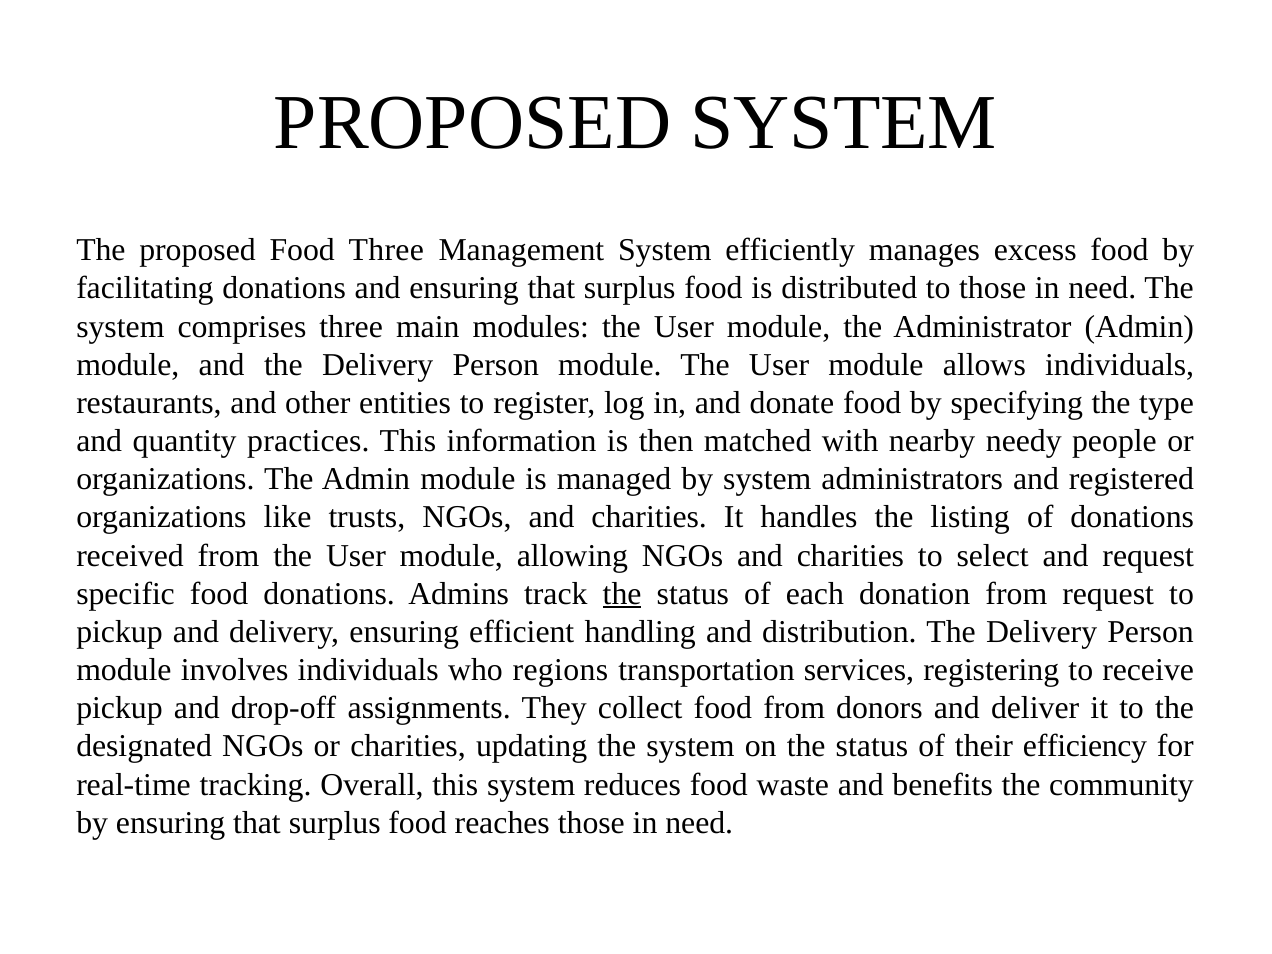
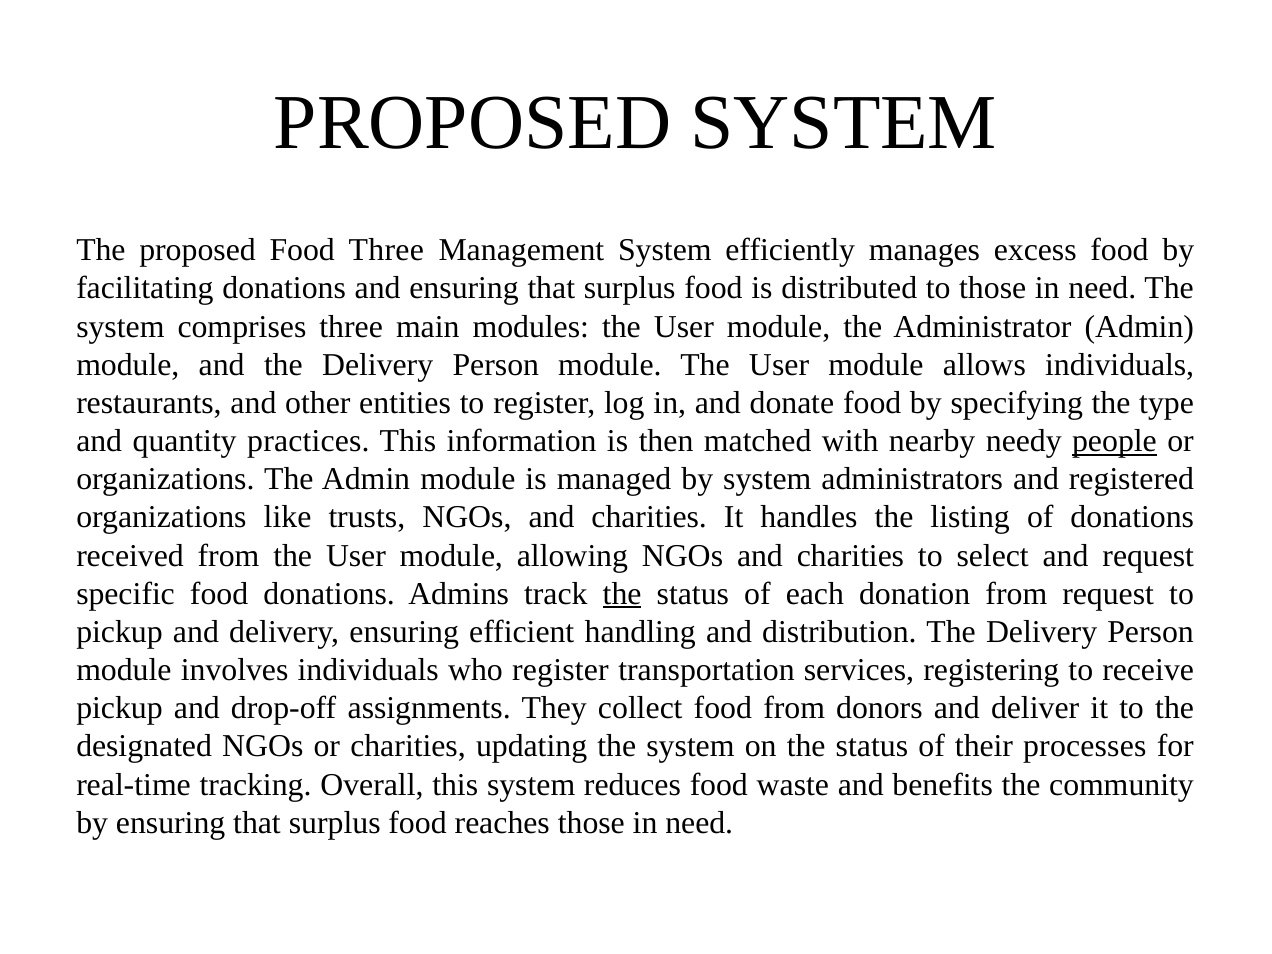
people underline: none -> present
who regions: regions -> register
efficiency: efficiency -> processes
